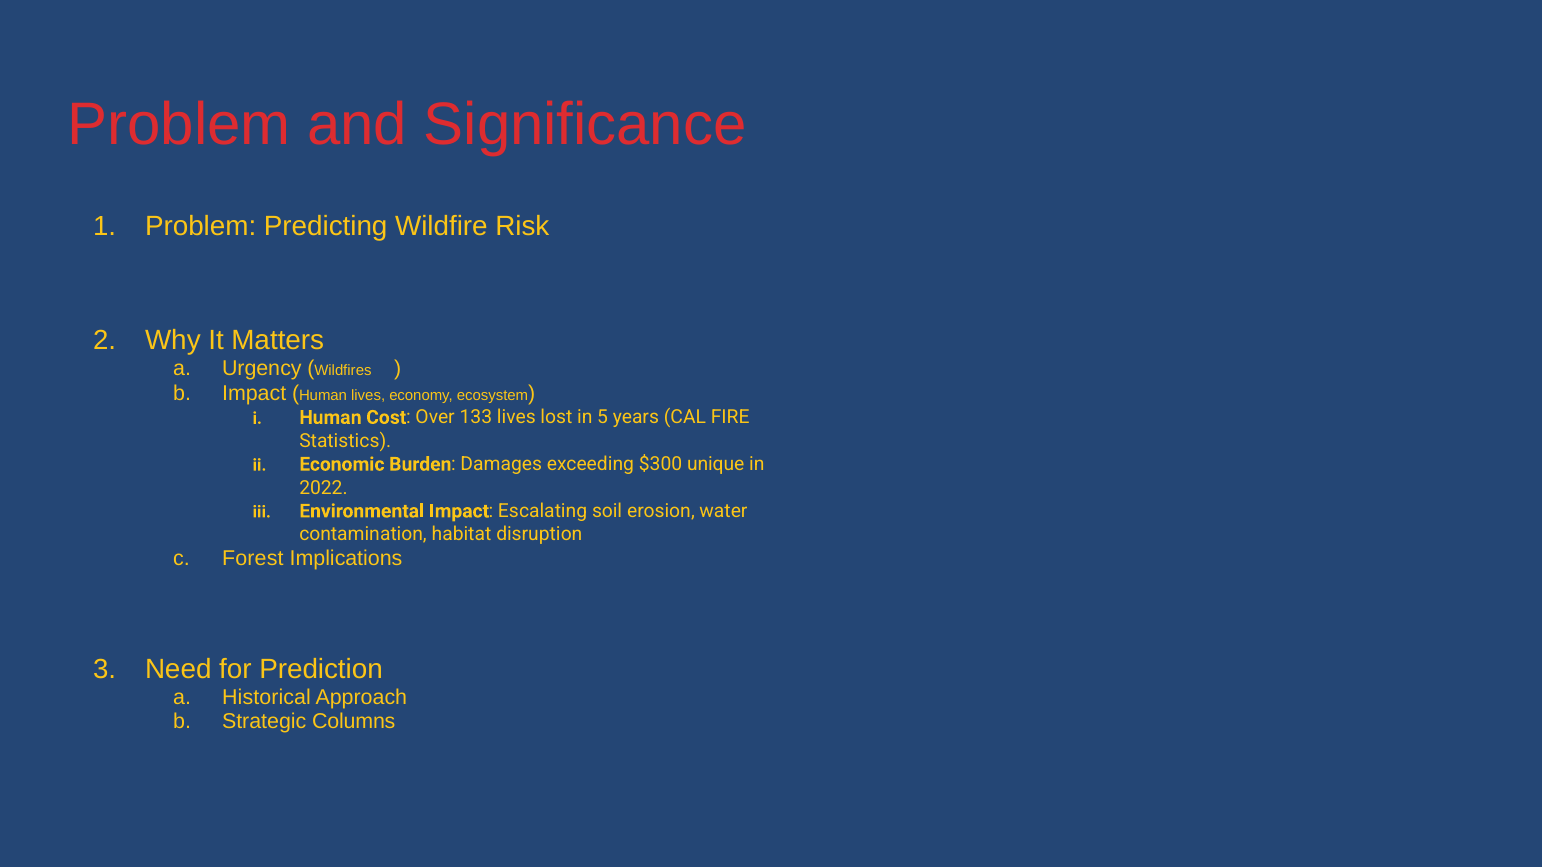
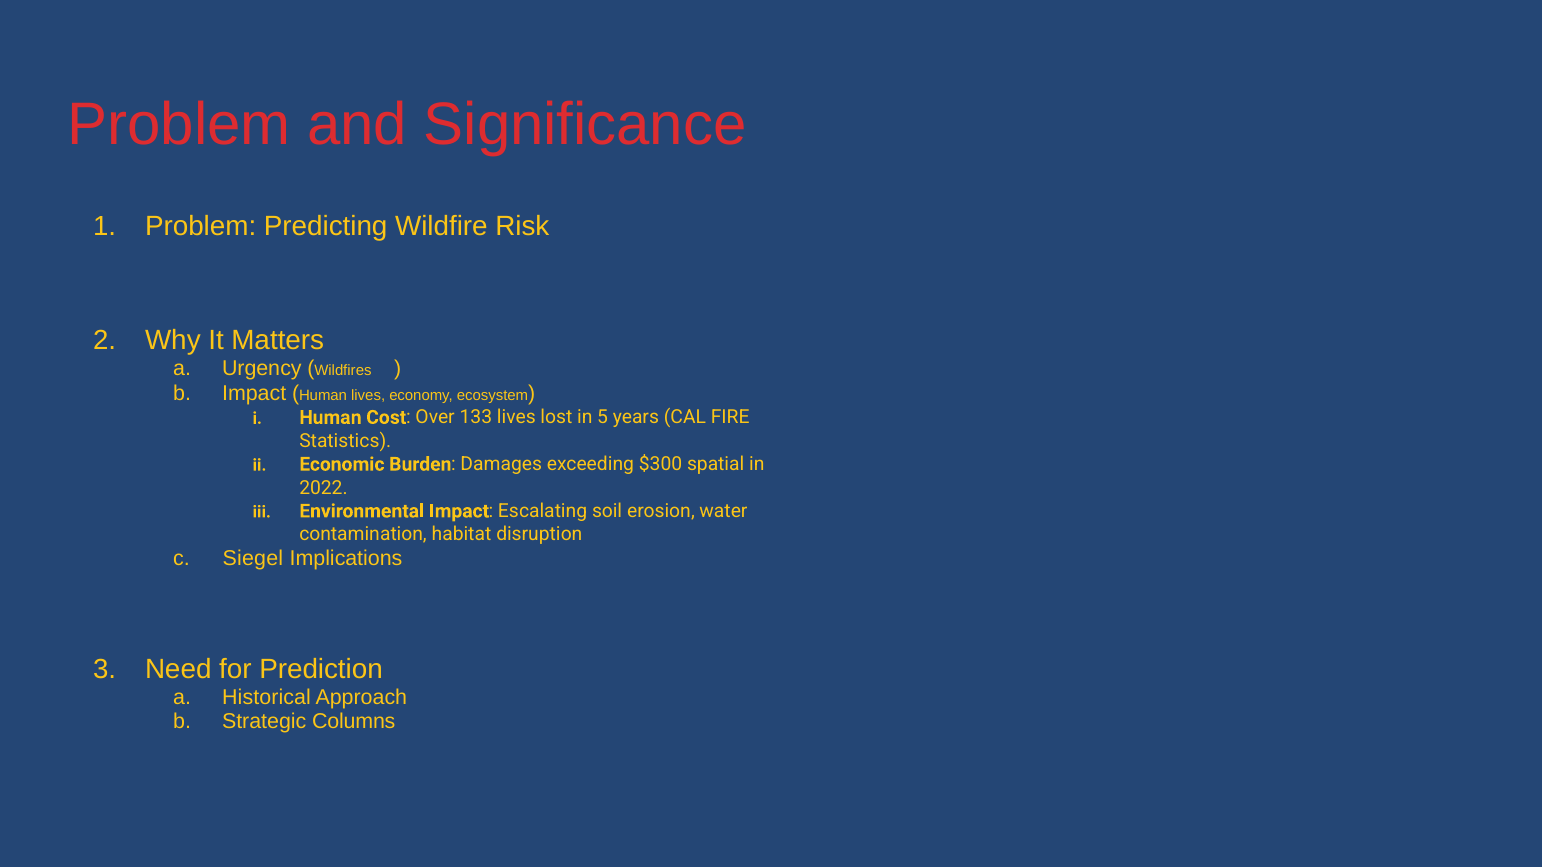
unique: unique -> spatial
Forest: Forest -> Siegel
